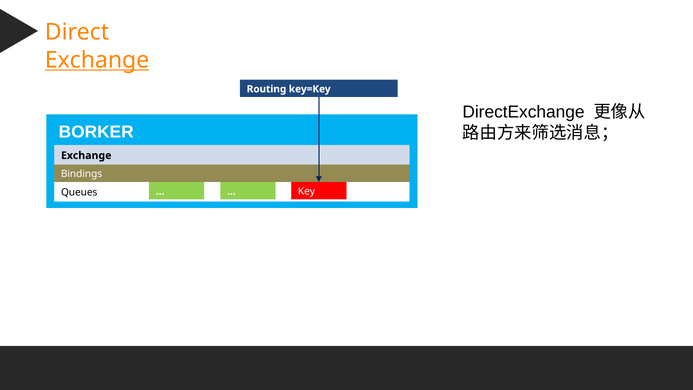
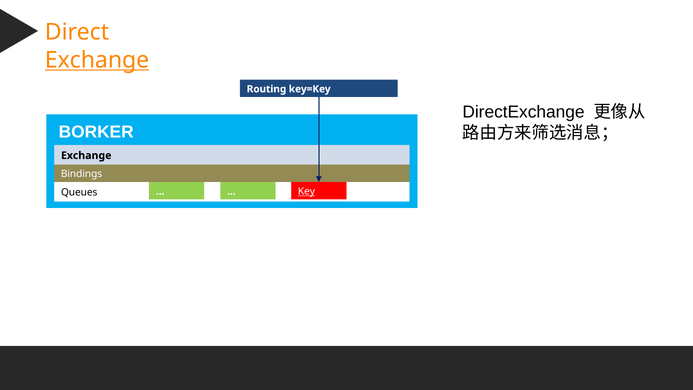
Key underline: none -> present
